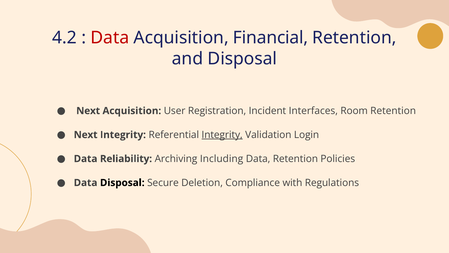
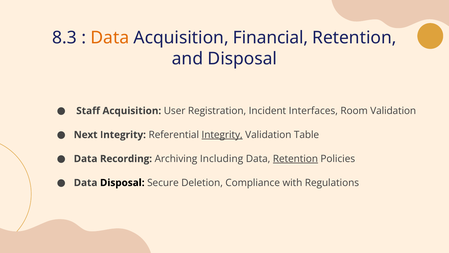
4.2: 4.2 -> 8.3
Data at (110, 38) colour: red -> orange
Next at (88, 111): Next -> Staff
Room Retention: Retention -> Validation
Login: Login -> Table
Reliability: Reliability -> Recording
Retention at (295, 159) underline: none -> present
